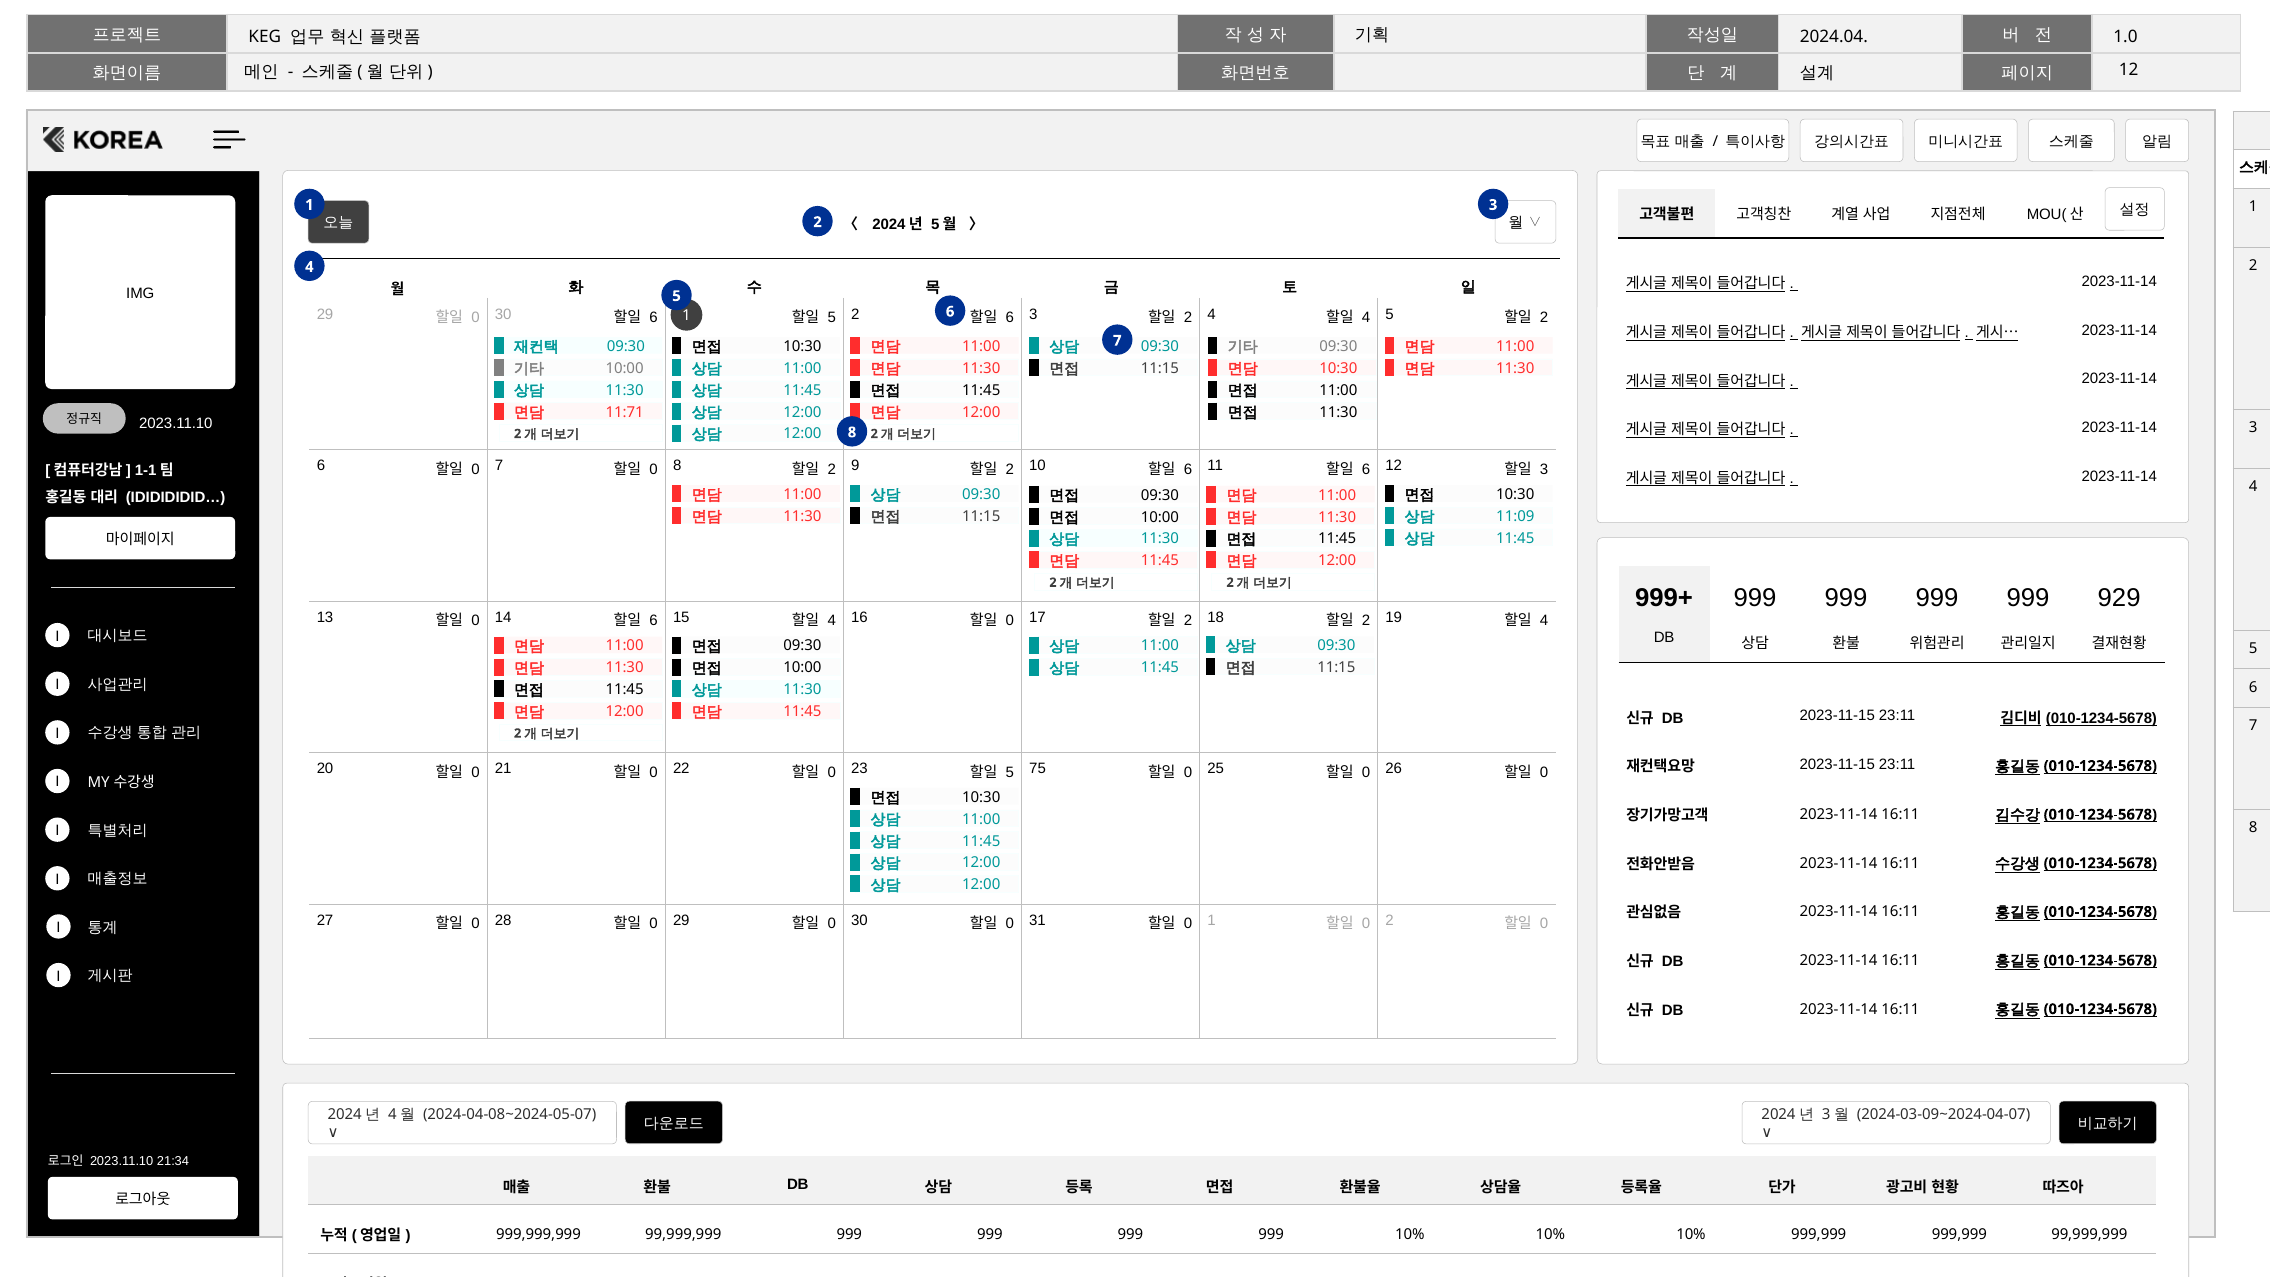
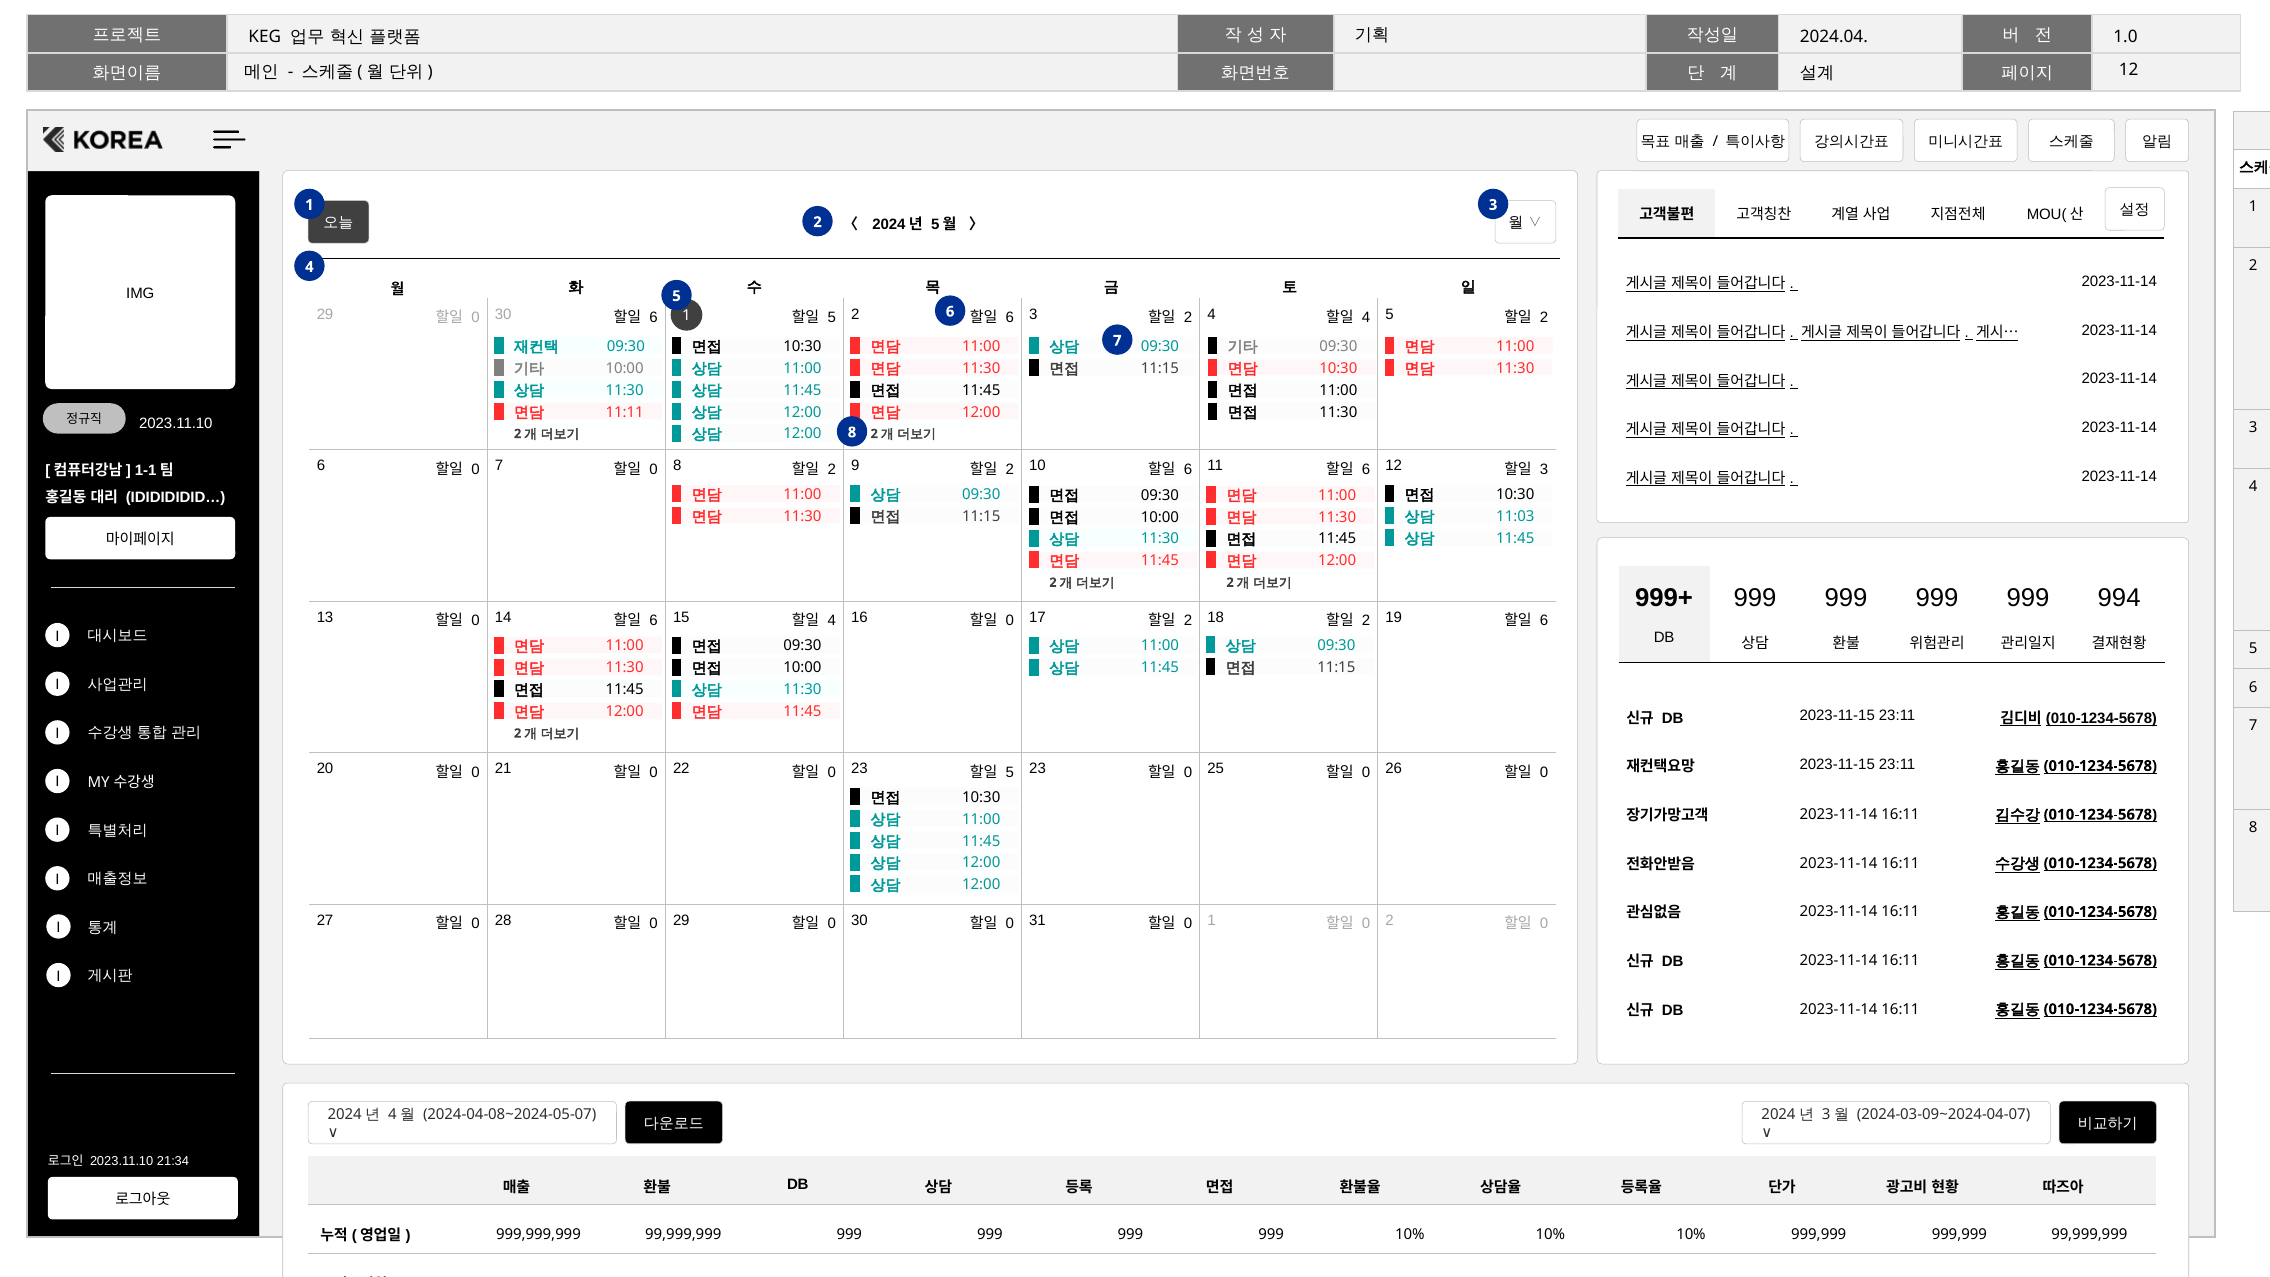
11:71: 11:71 -> 11:11
11:09: 11:09 -> 11:03
929: 929 -> 994
4 at (1544, 621): 4 -> 6
5 75: 75 -> 23
